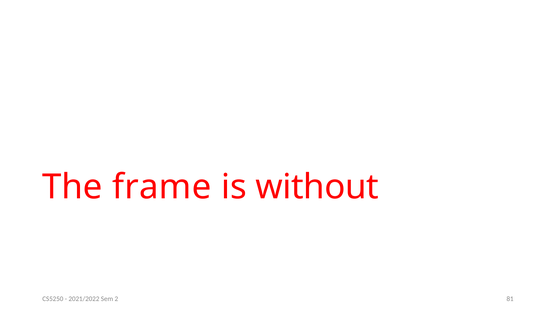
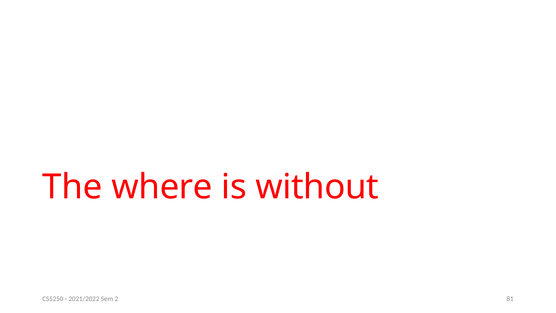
frame: frame -> where
